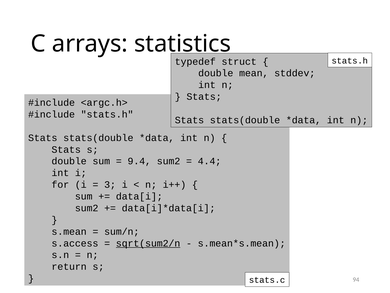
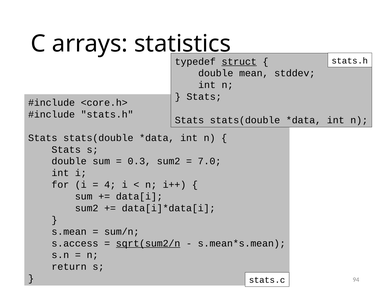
struct underline: none -> present
<argc.h>: <argc.h> -> <core.h>
9.4: 9.4 -> 0.3
4.4: 4.4 -> 7.0
3: 3 -> 4
